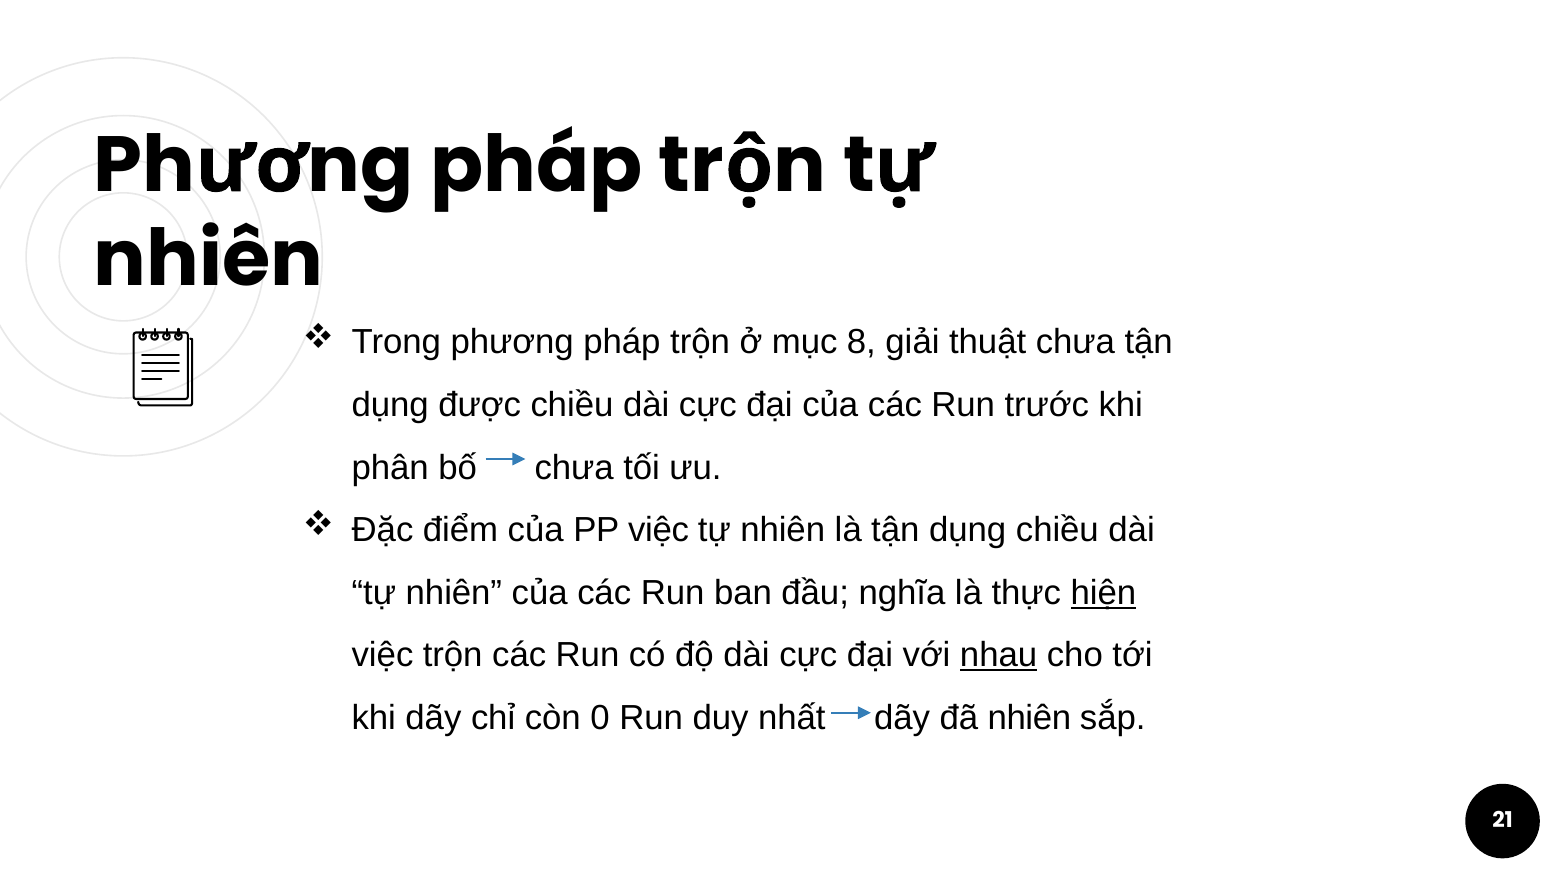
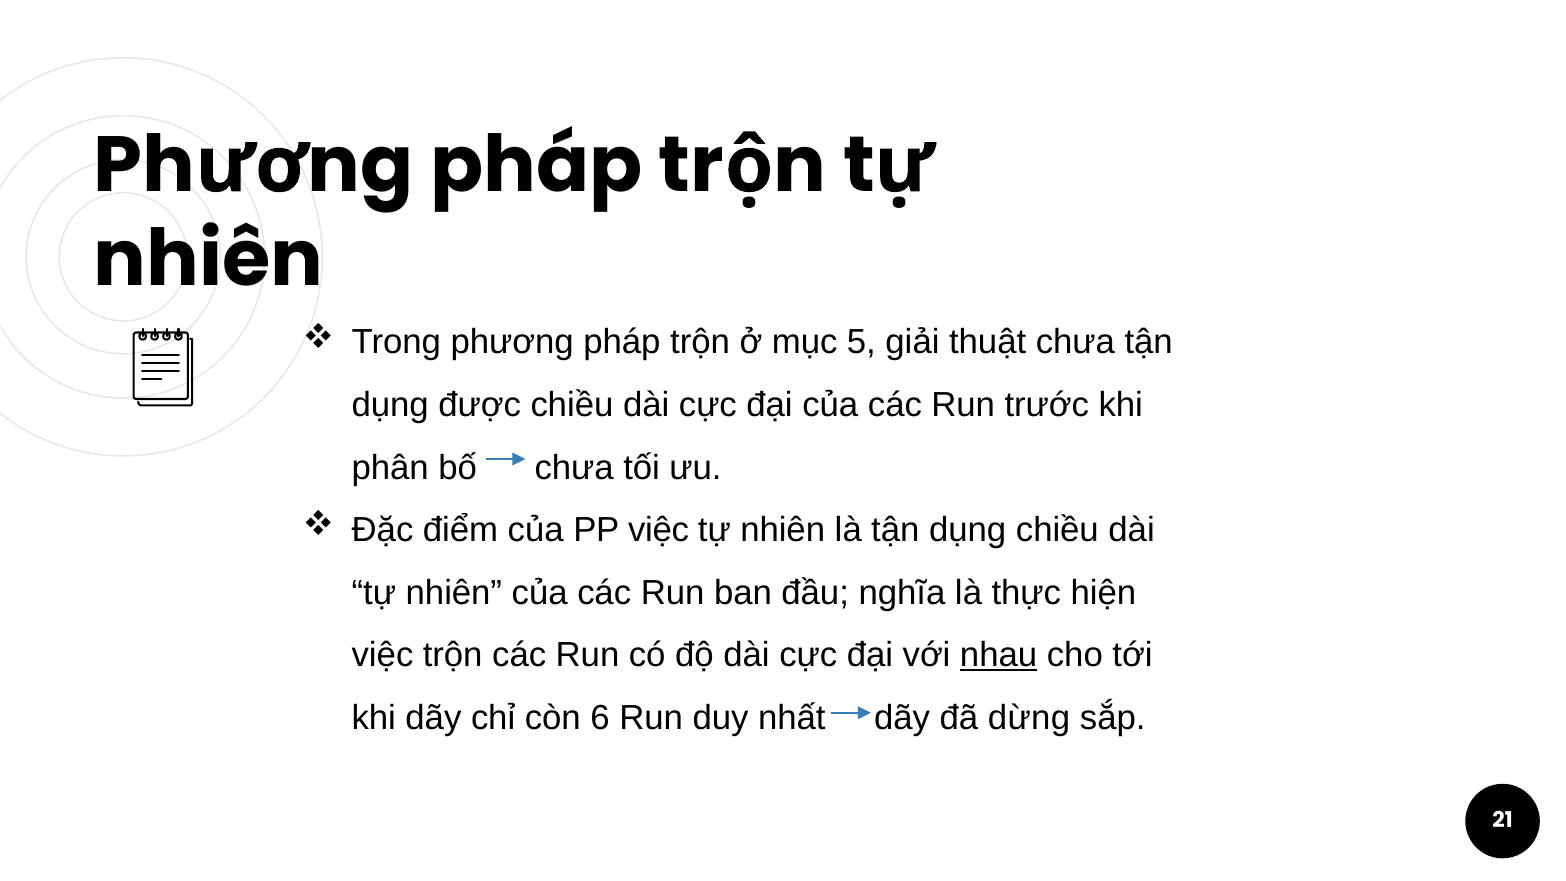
8: 8 -> 5
hiện underline: present -> none
0: 0 -> 6
đã nhiên: nhiên -> dừng
